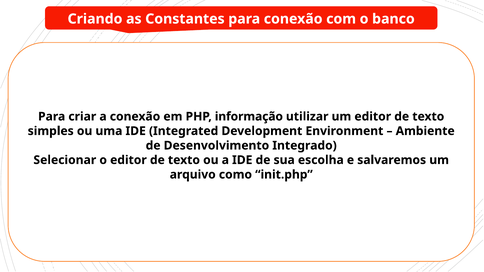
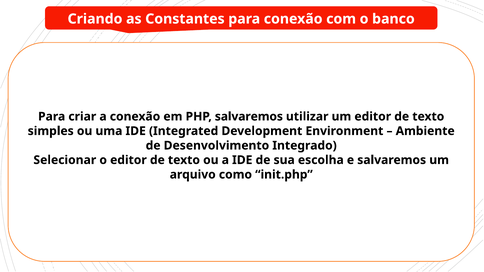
PHP informação: informação -> salvaremos
